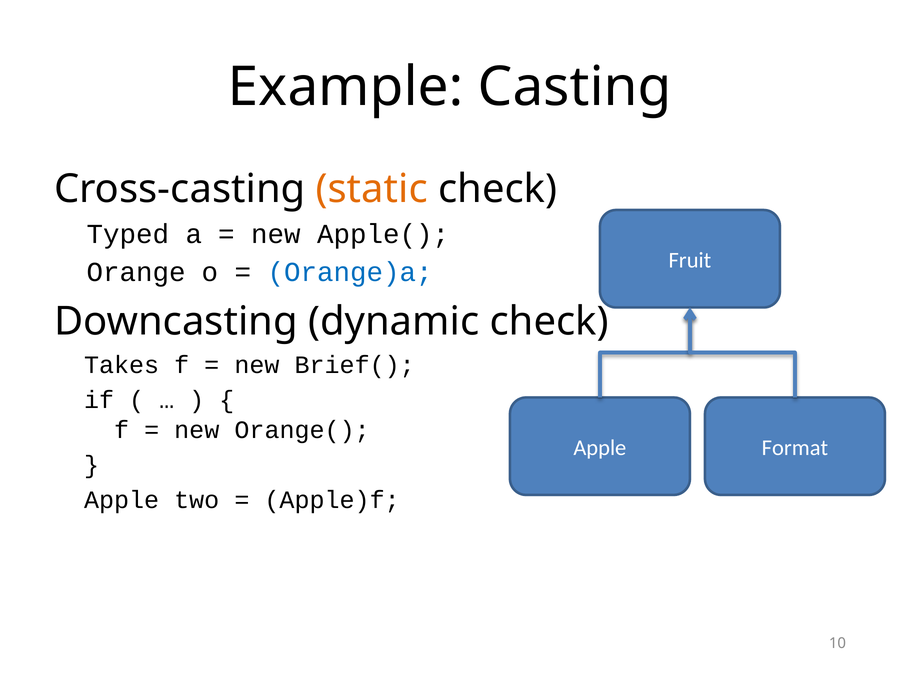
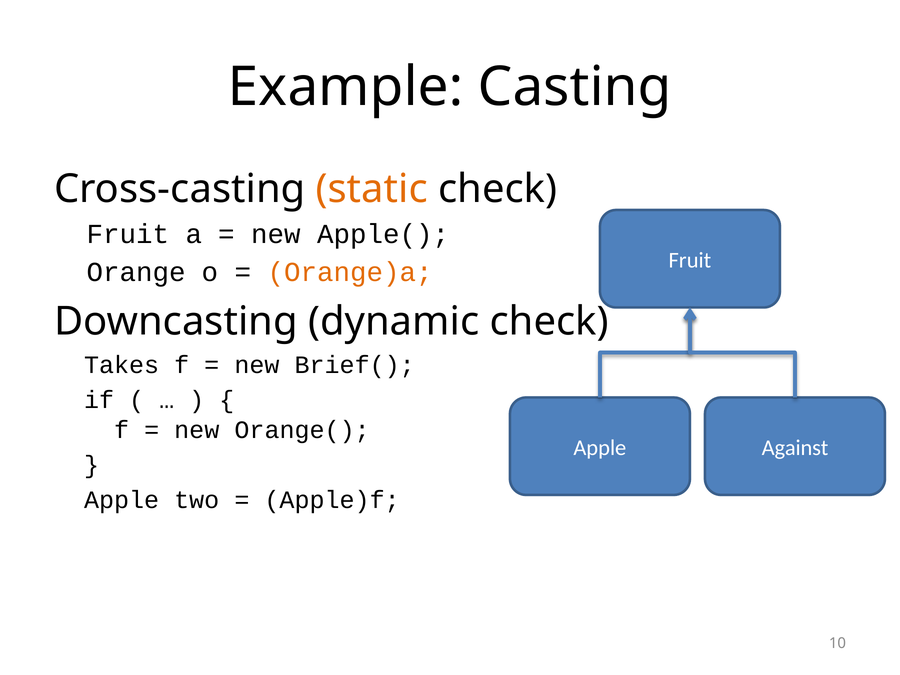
Typed at (128, 234): Typed -> Fruit
Orange)a colour: blue -> orange
Format: Format -> Against
